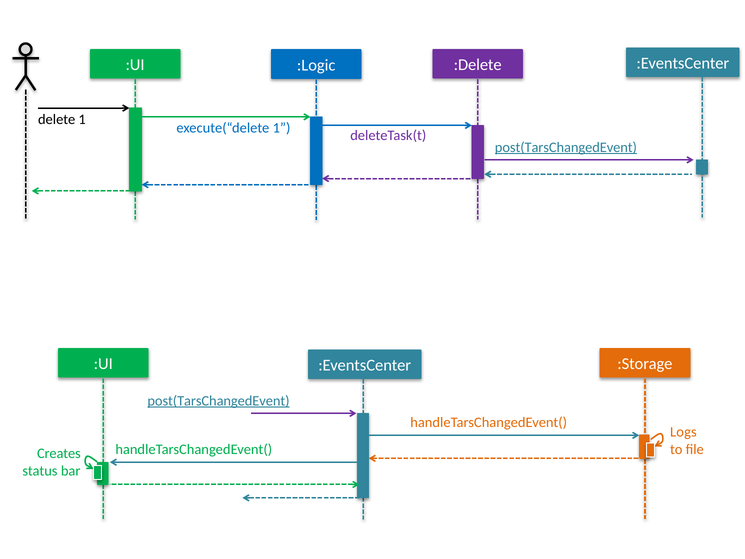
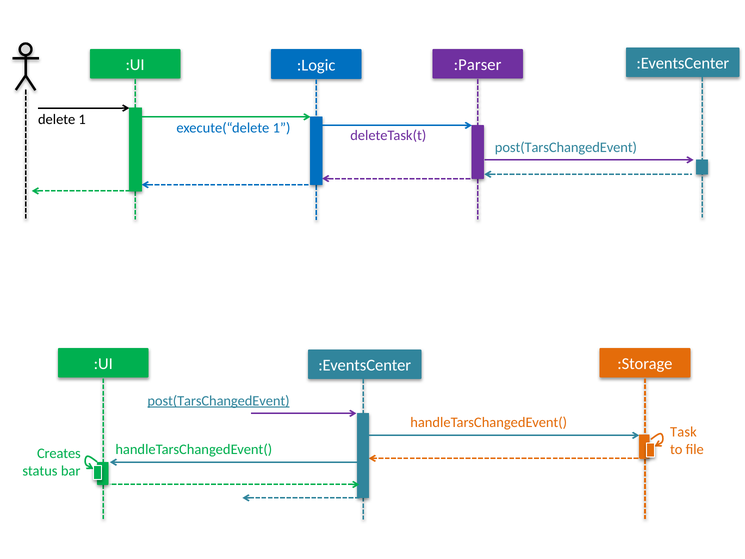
:Delete: :Delete -> :Parser
post(TarsChangedEvent at (566, 147) underline: present -> none
Logs: Logs -> Task
